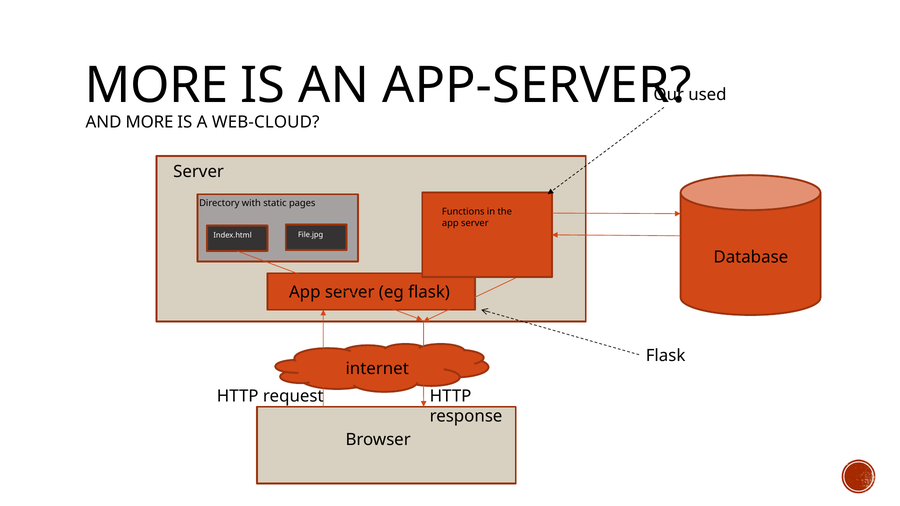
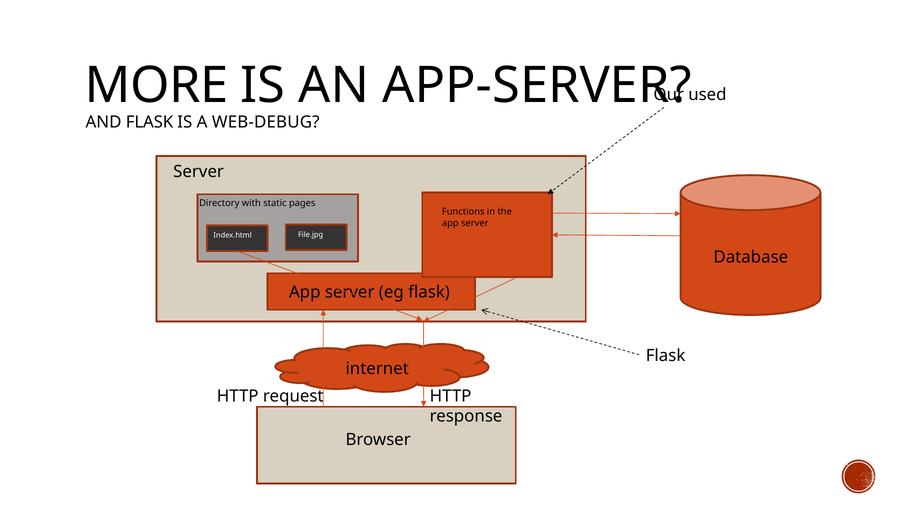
AND MORE: MORE -> FLASK
WEB-CLOUD: WEB-CLOUD -> WEB-DEBUG
